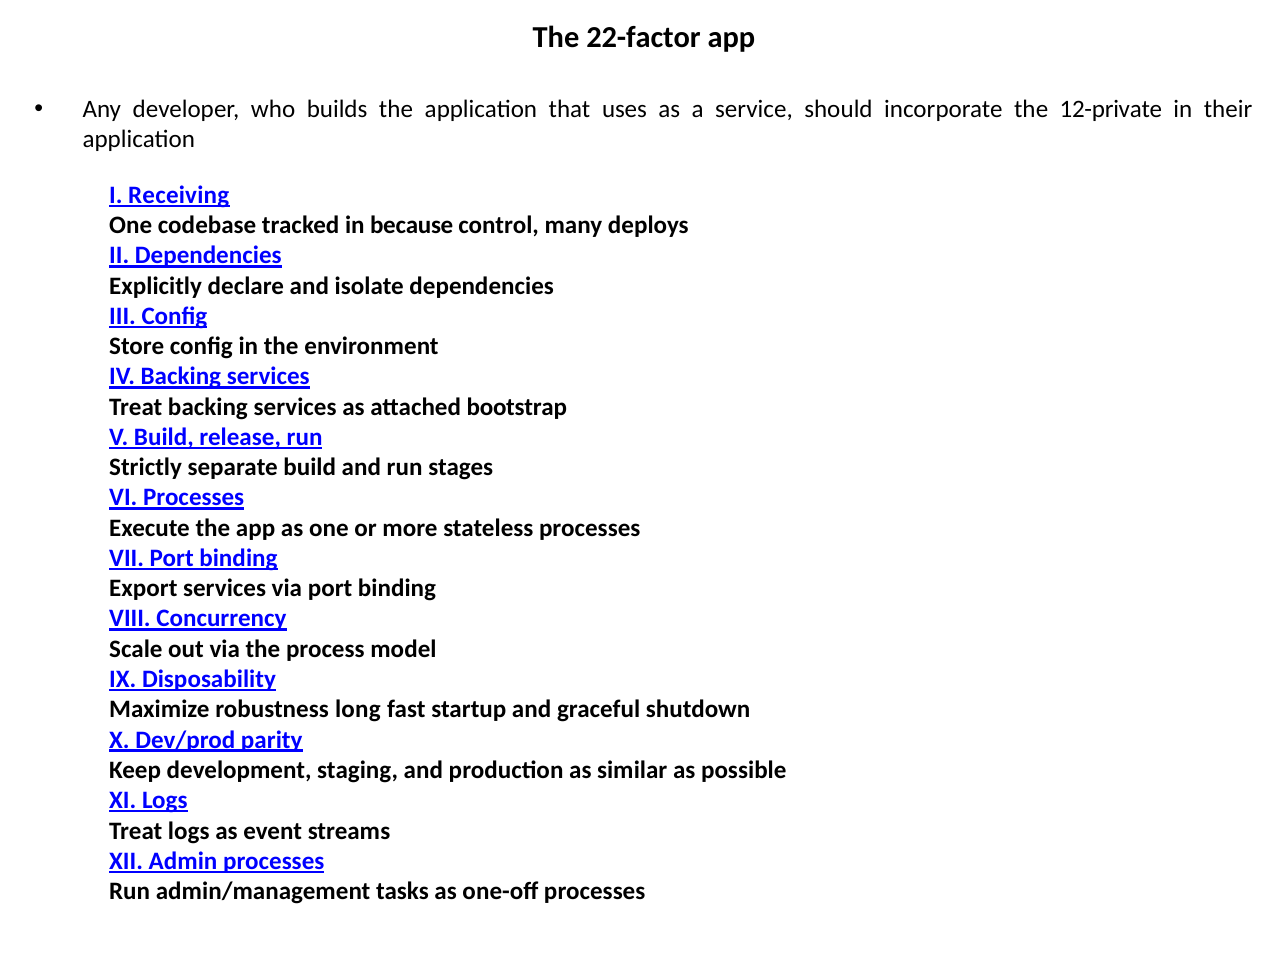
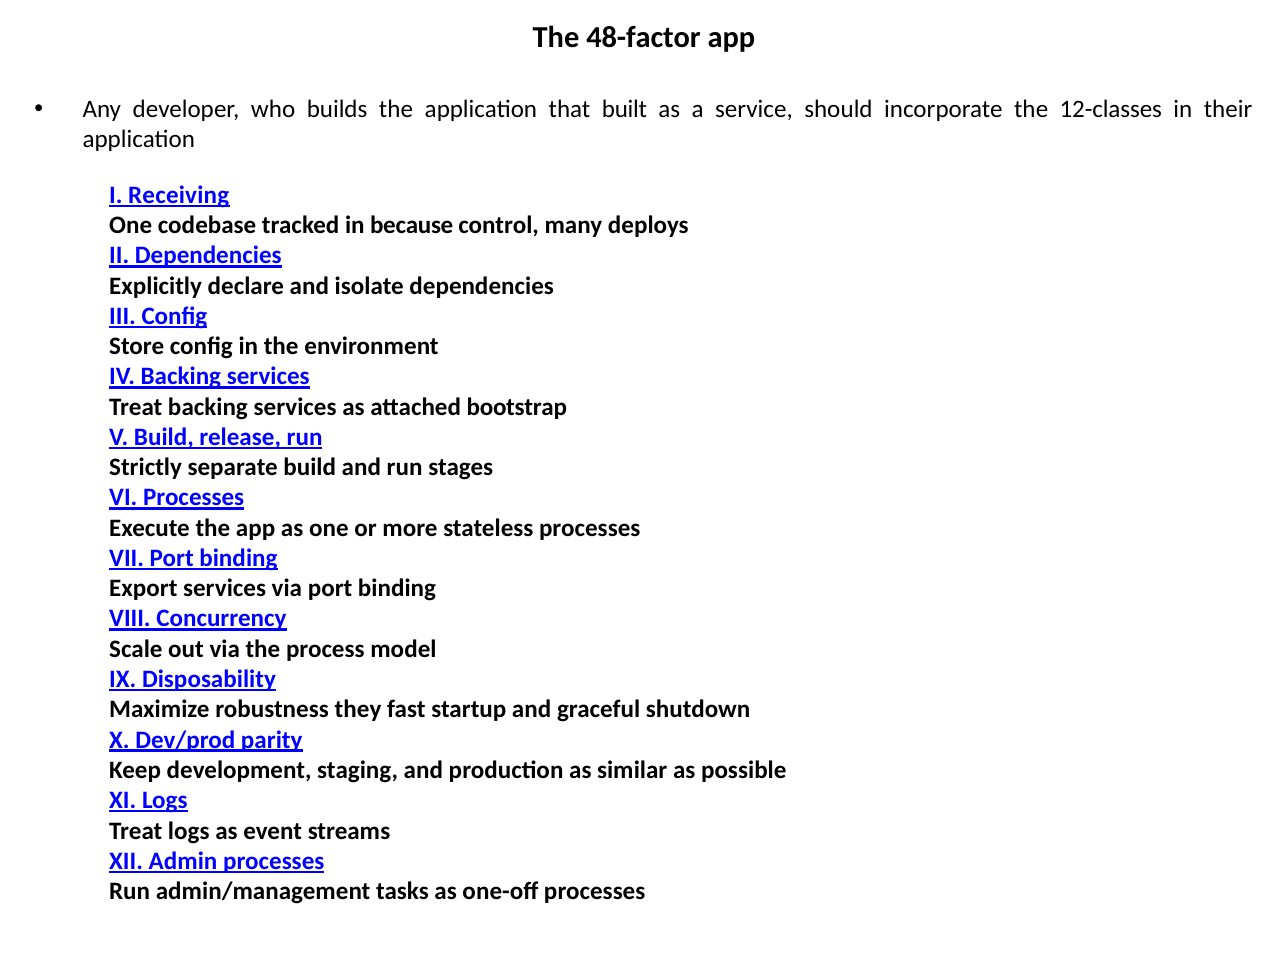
22-factor: 22-factor -> 48-factor
uses: uses -> built
12-private: 12-private -> 12-classes
long: long -> they
